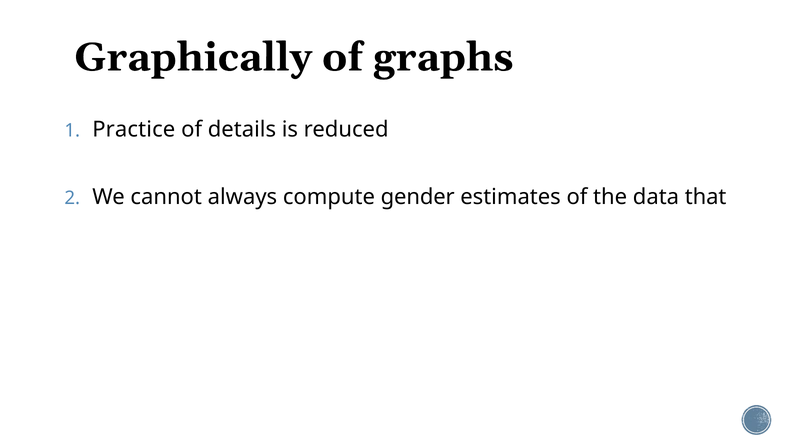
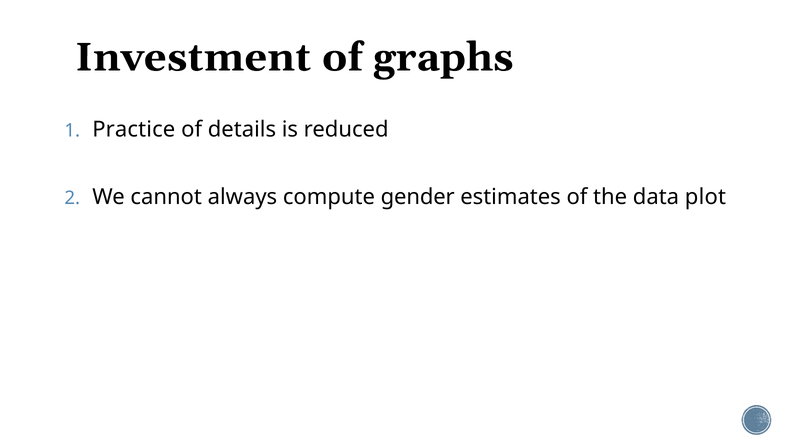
Graphically: Graphically -> Investment
that: that -> plot
